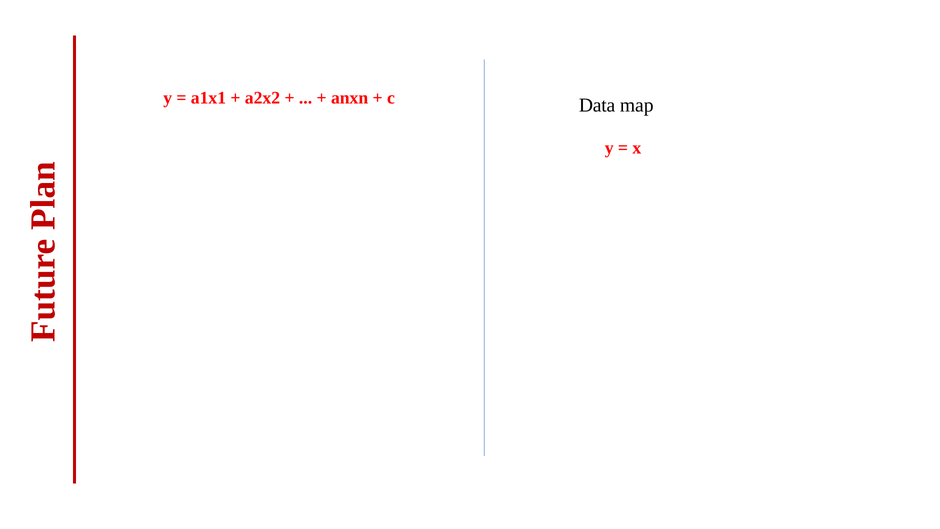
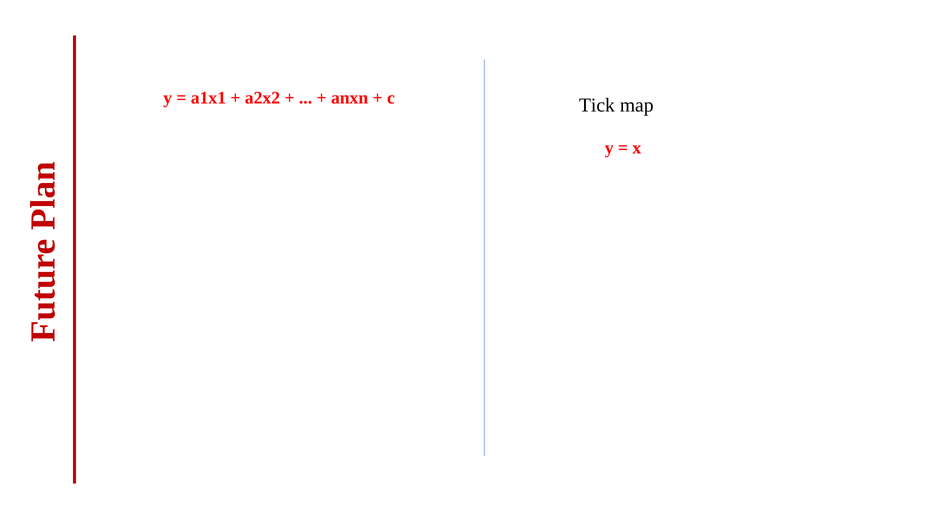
Data: Data -> Tick
